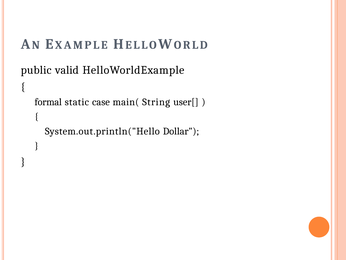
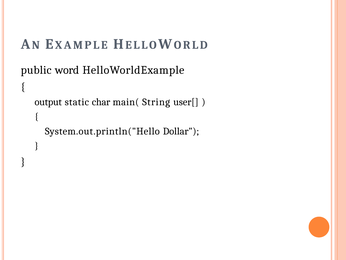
valid: valid -> word
formal: formal -> output
case: case -> char
